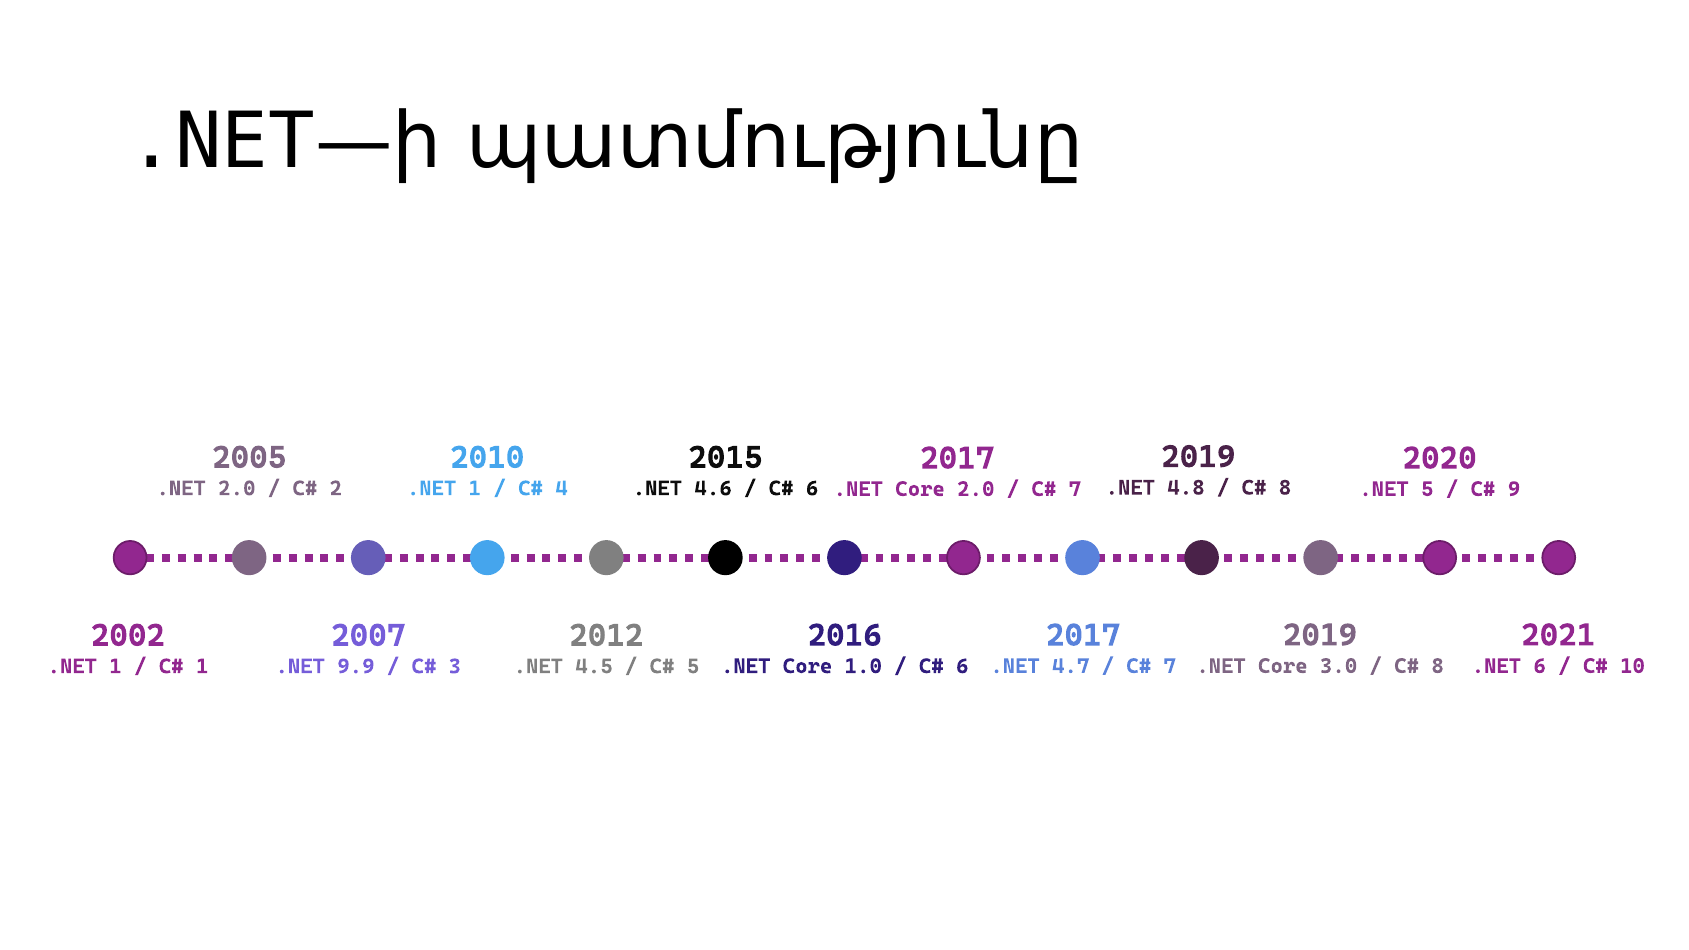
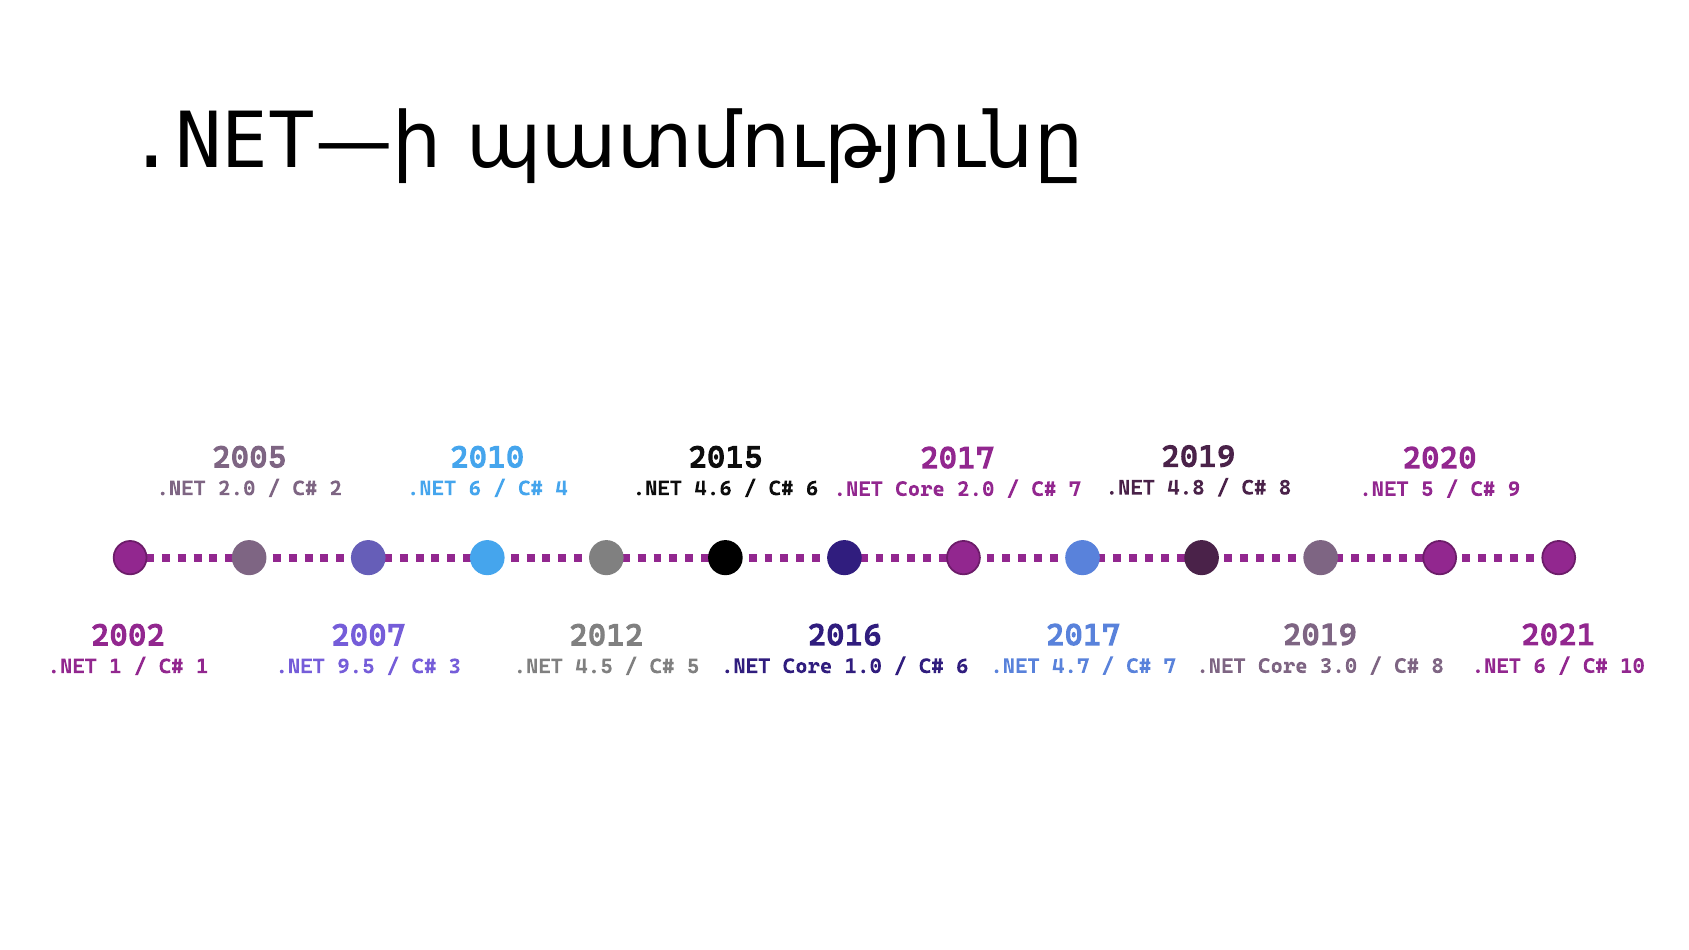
1 at (475, 488): 1 -> 6
9.9: 9.9 -> 9.5
